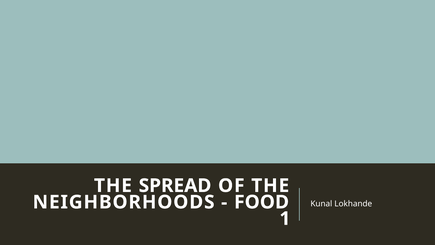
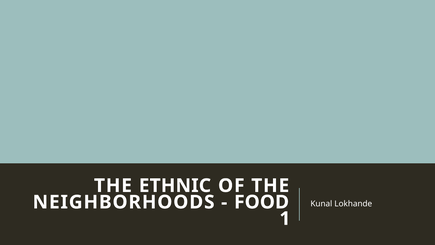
SPREAD: SPREAD -> ETHNIC
